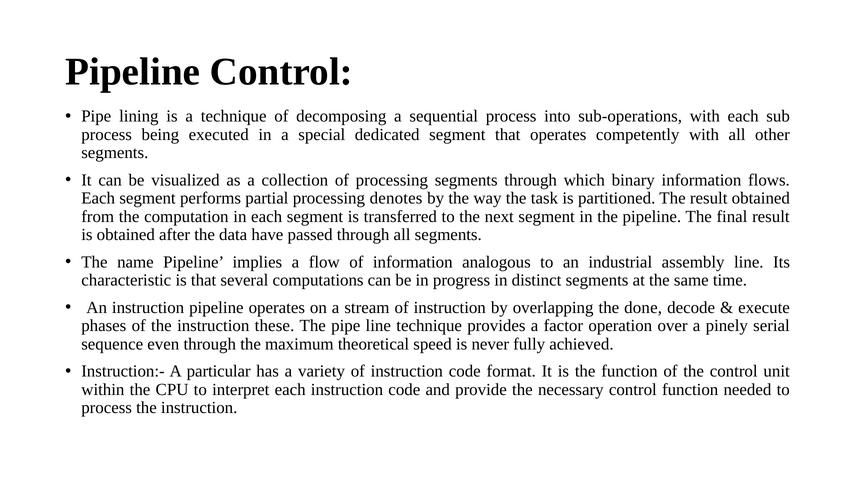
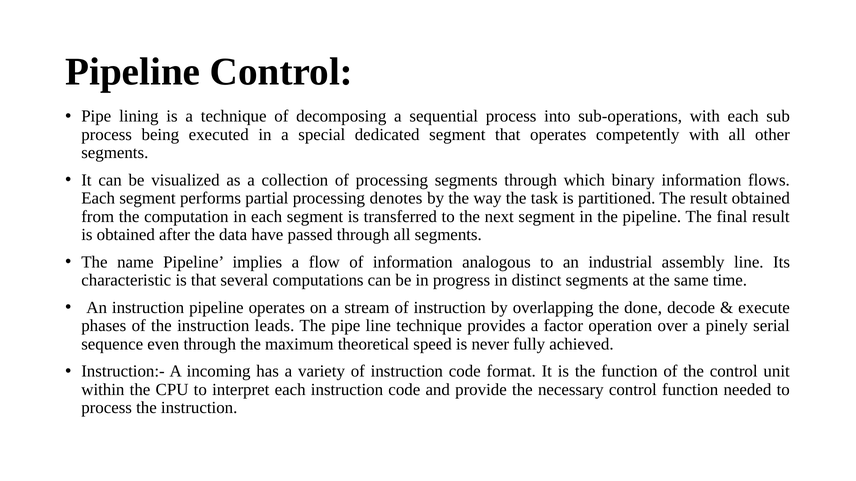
these: these -> leads
particular: particular -> incoming
